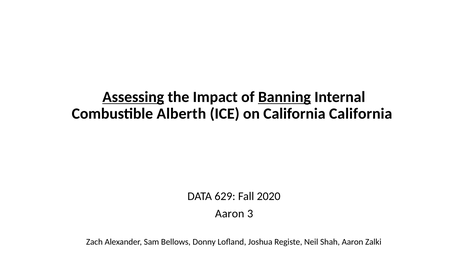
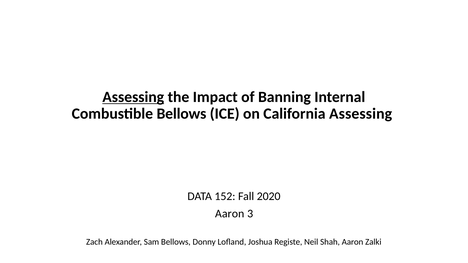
Banning underline: present -> none
Combustible Alberth: Alberth -> Bellows
California California: California -> Assessing
629: 629 -> 152
